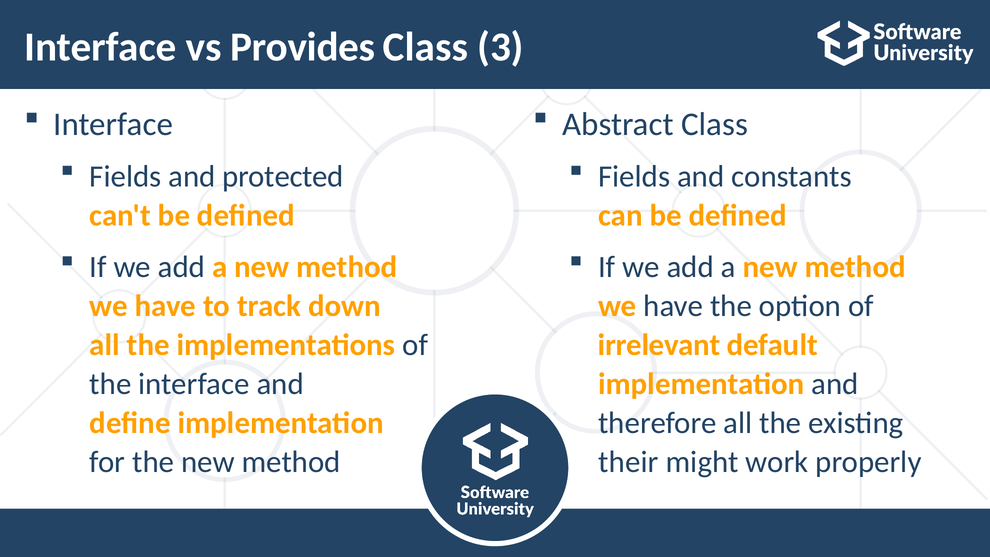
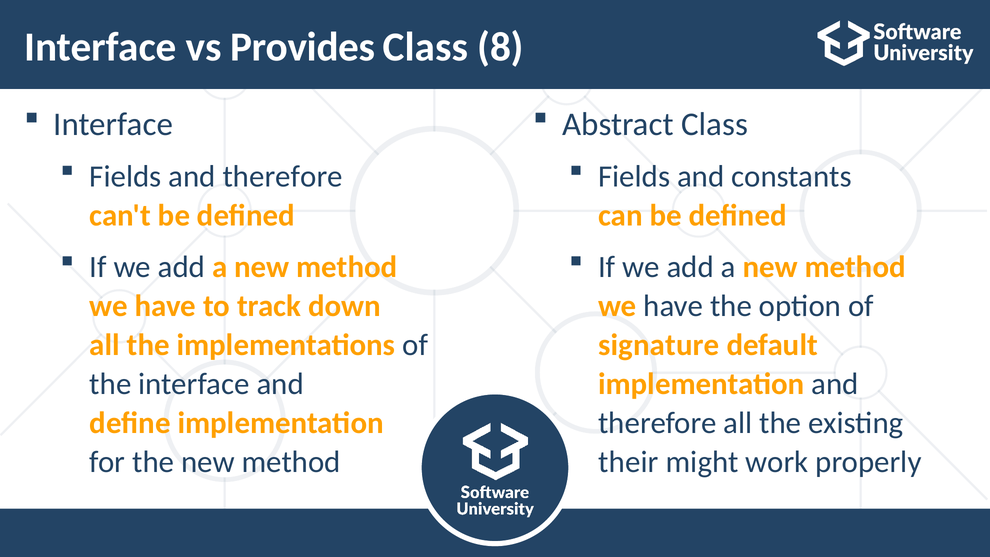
3: 3 -> 8
Fields and protected: protected -> therefore
irrelevant: irrelevant -> signature
